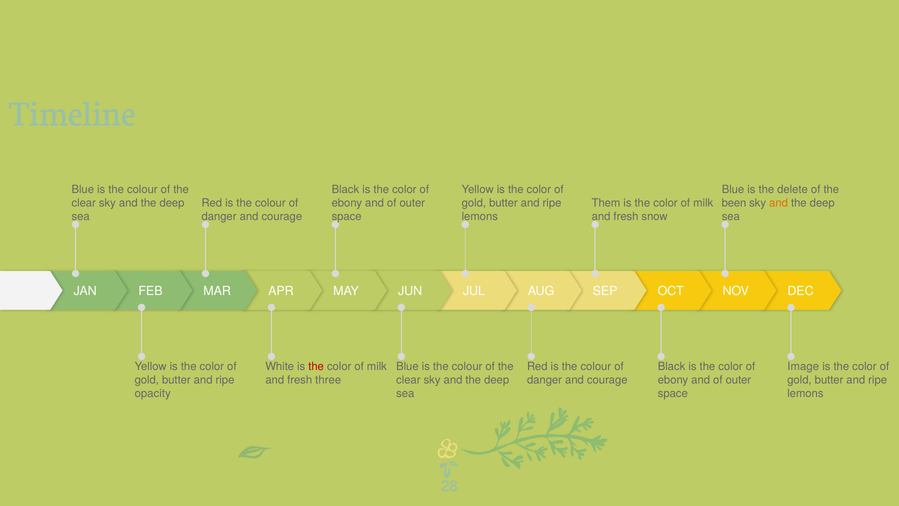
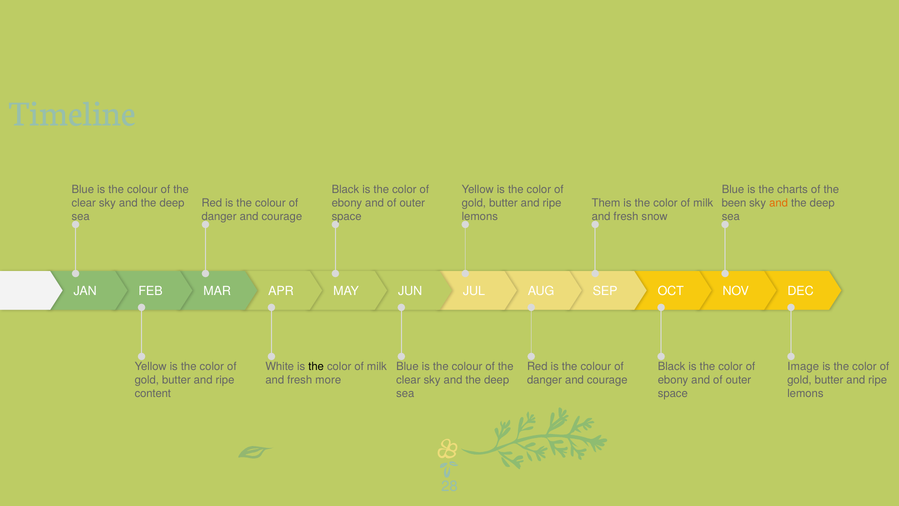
delete: delete -> charts
the at (316, 366) colour: red -> black
three: three -> more
opacity: opacity -> content
